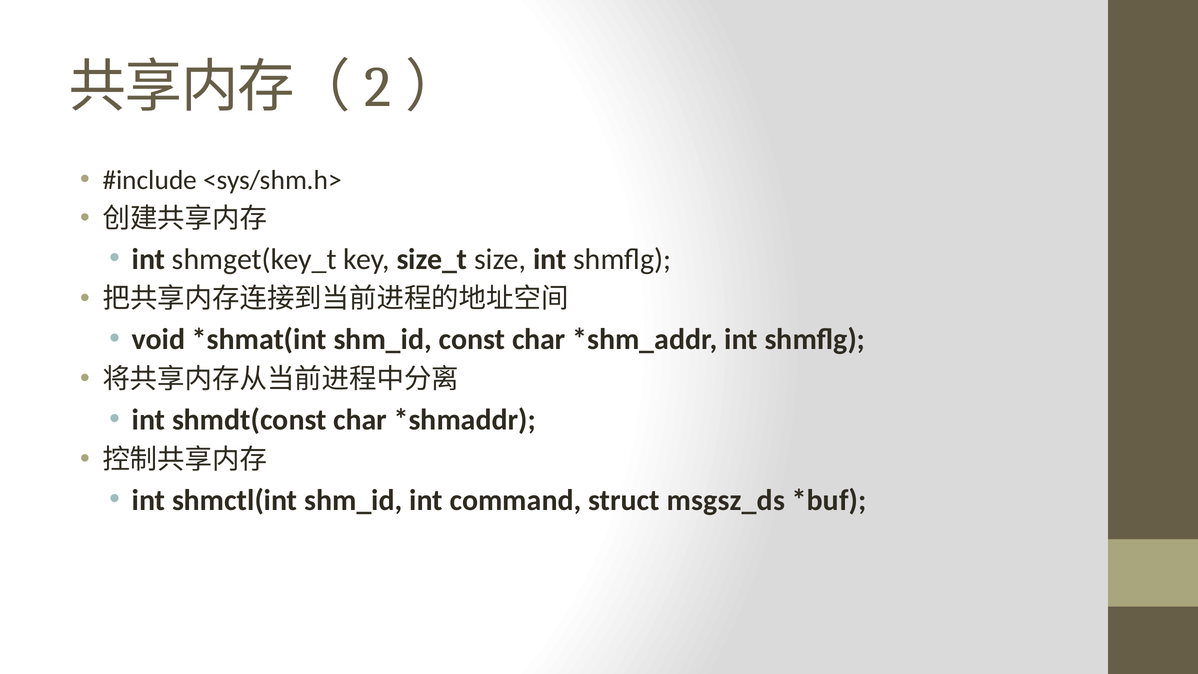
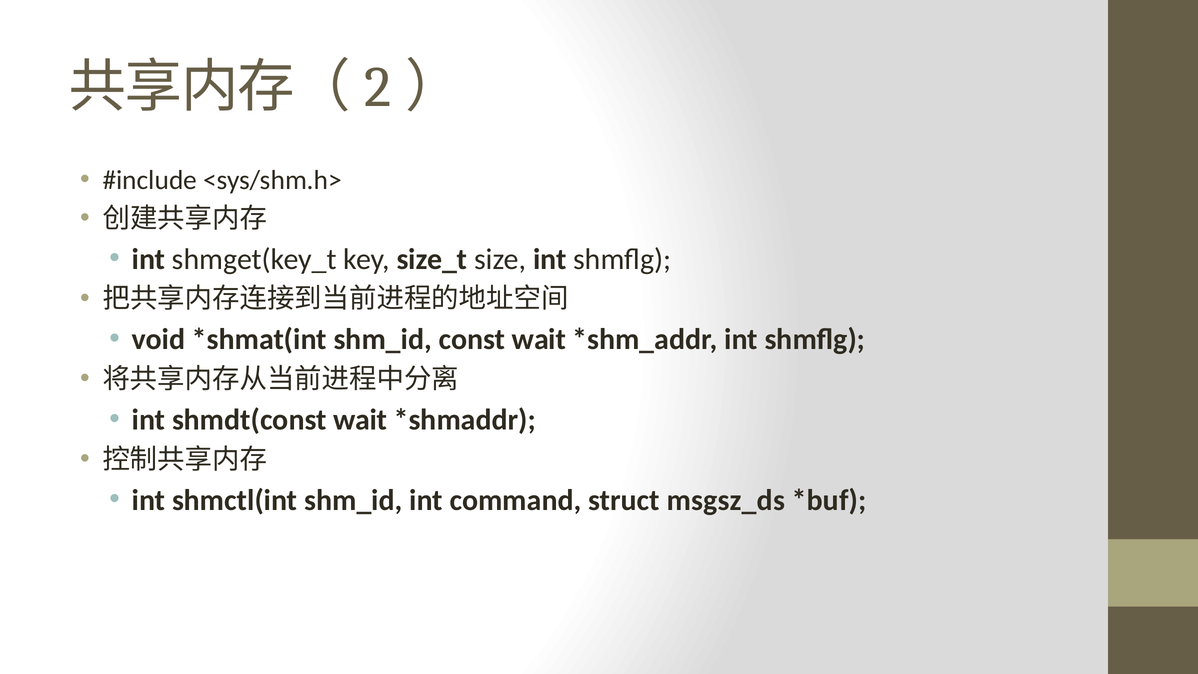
const char: char -> wait
shmdt(const char: char -> wait
